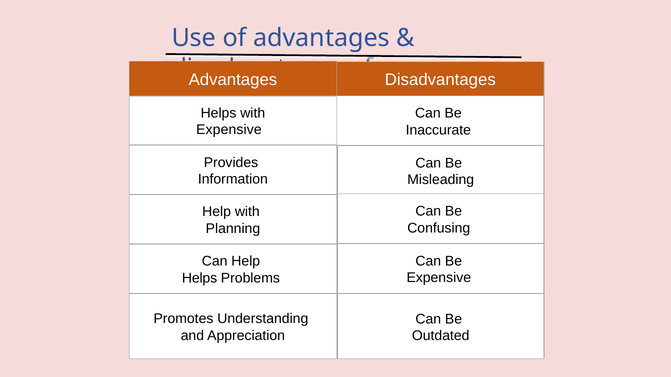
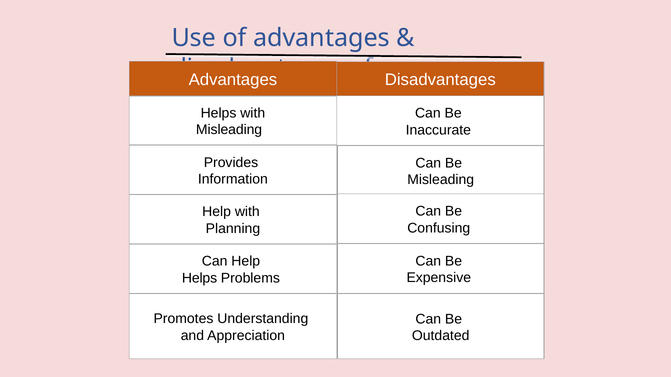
Expensive at (229, 130): Expensive -> Misleading
